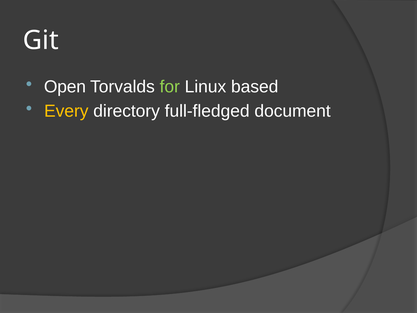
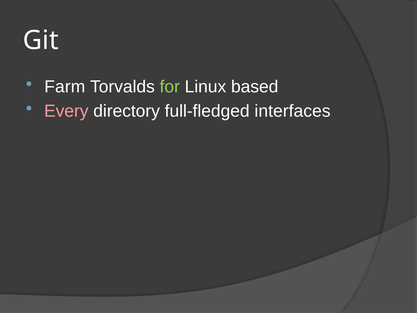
Open: Open -> Farm
Every colour: yellow -> pink
document: document -> interfaces
